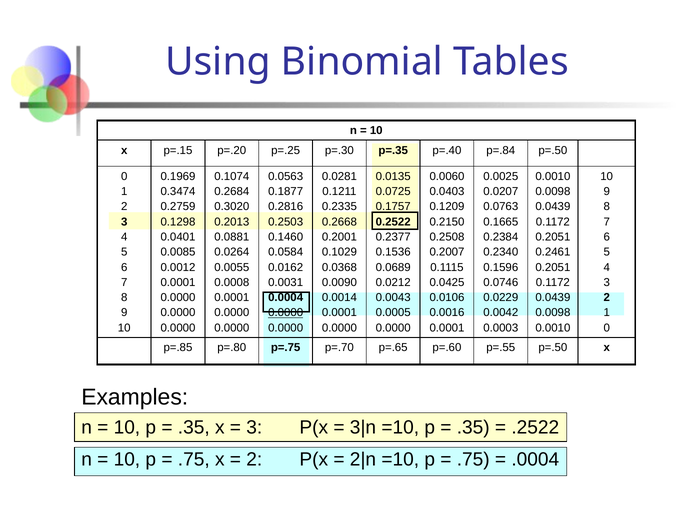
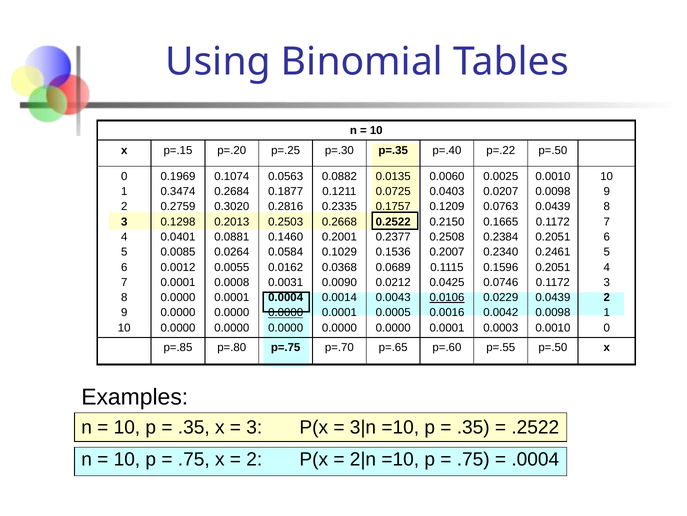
p=.84: p=.84 -> p=.22
0.0281: 0.0281 -> 0.0882
0.0106 underline: none -> present
